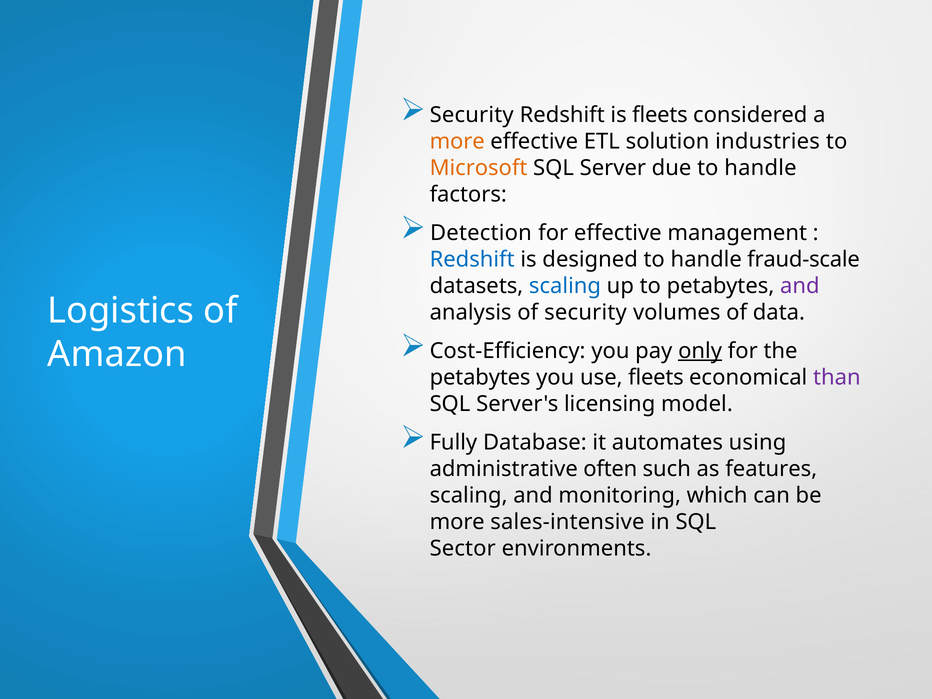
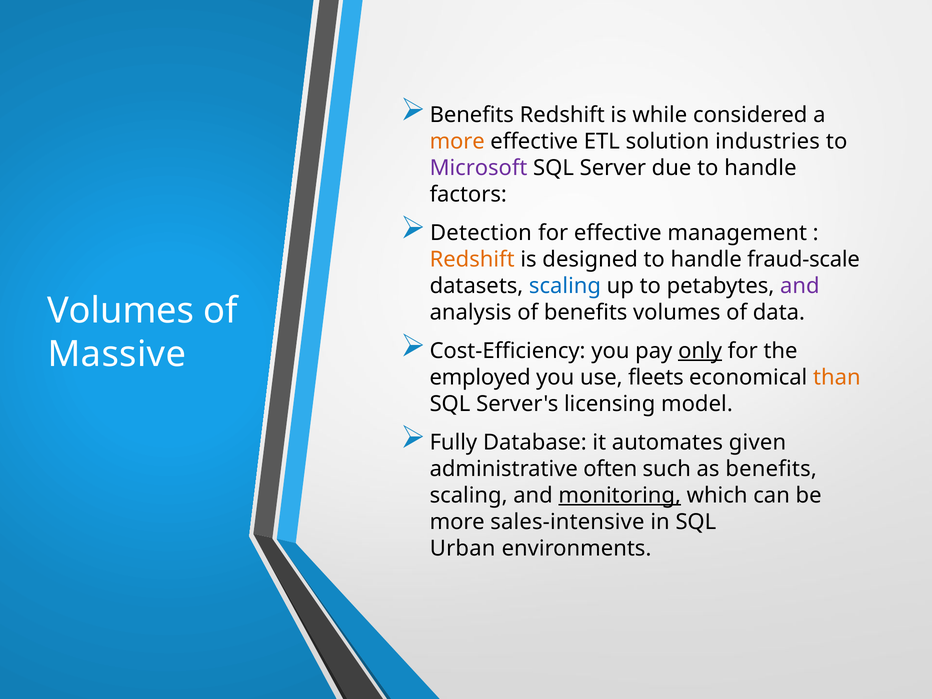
Security at (472, 115): Security -> Benefits
is fleets: fleets -> while
Microsoft colour: orange -> purple
Redshift at (472, 259) colour: blue -> orange
Logistics at (121, 311): Logistics -> Volumes
of security: security -> benefits
Amazon: Amazon -> Massive
petabytes at (480, 377): petabytes -> employed
than colour: purple -> orange
using: using -> given
as features: features -> benefits
monitoring underline: none -> present
Sector: Sector -> Urban
